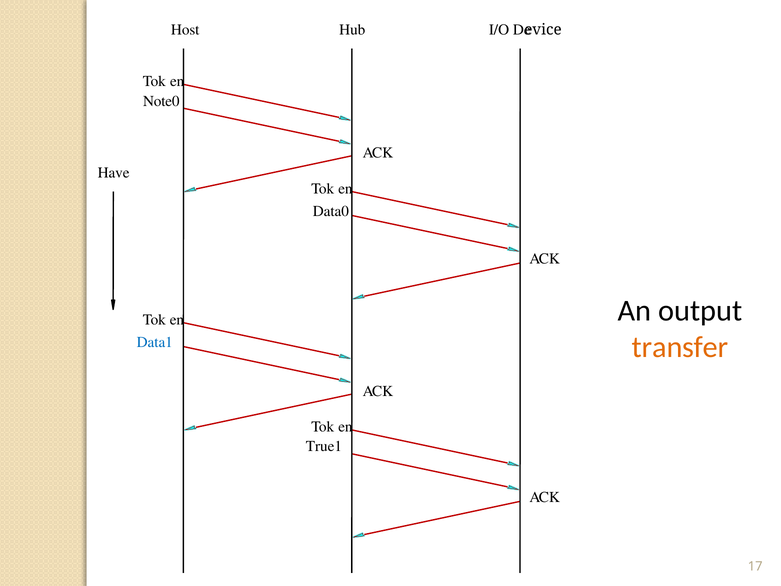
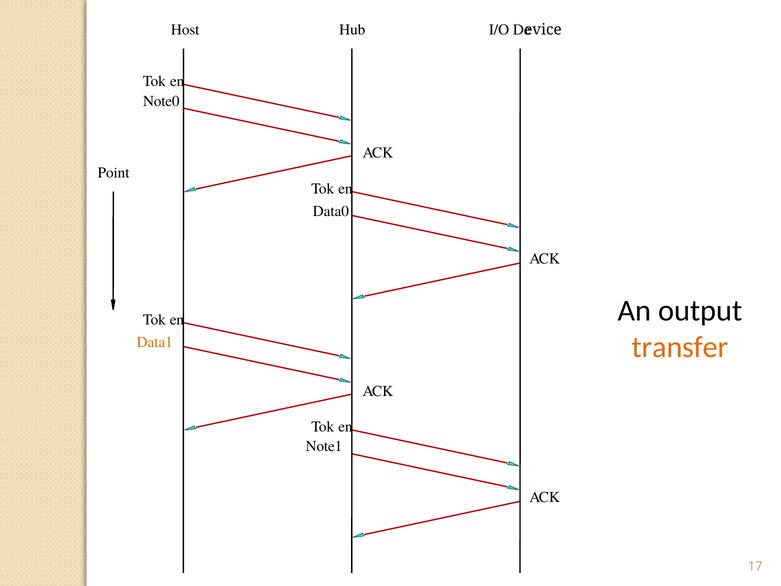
Have: Have -> Point
Data1 colour: blue -> orange
True1: True1 -> Note1
